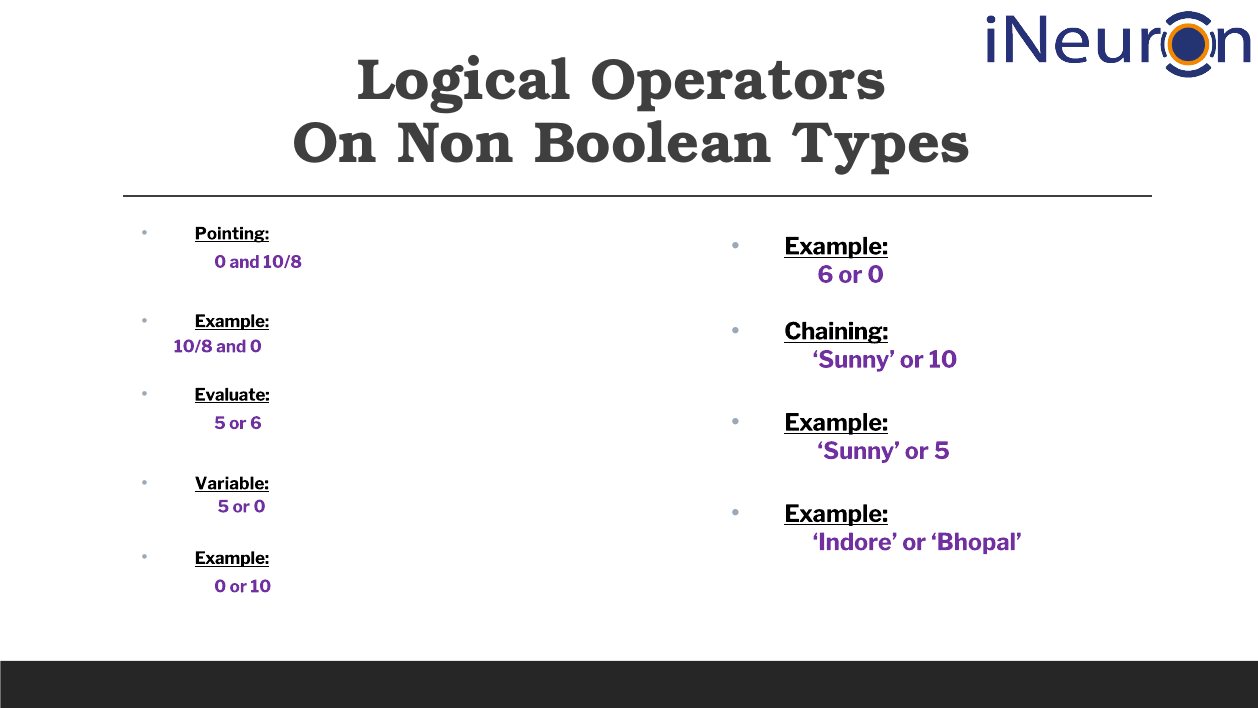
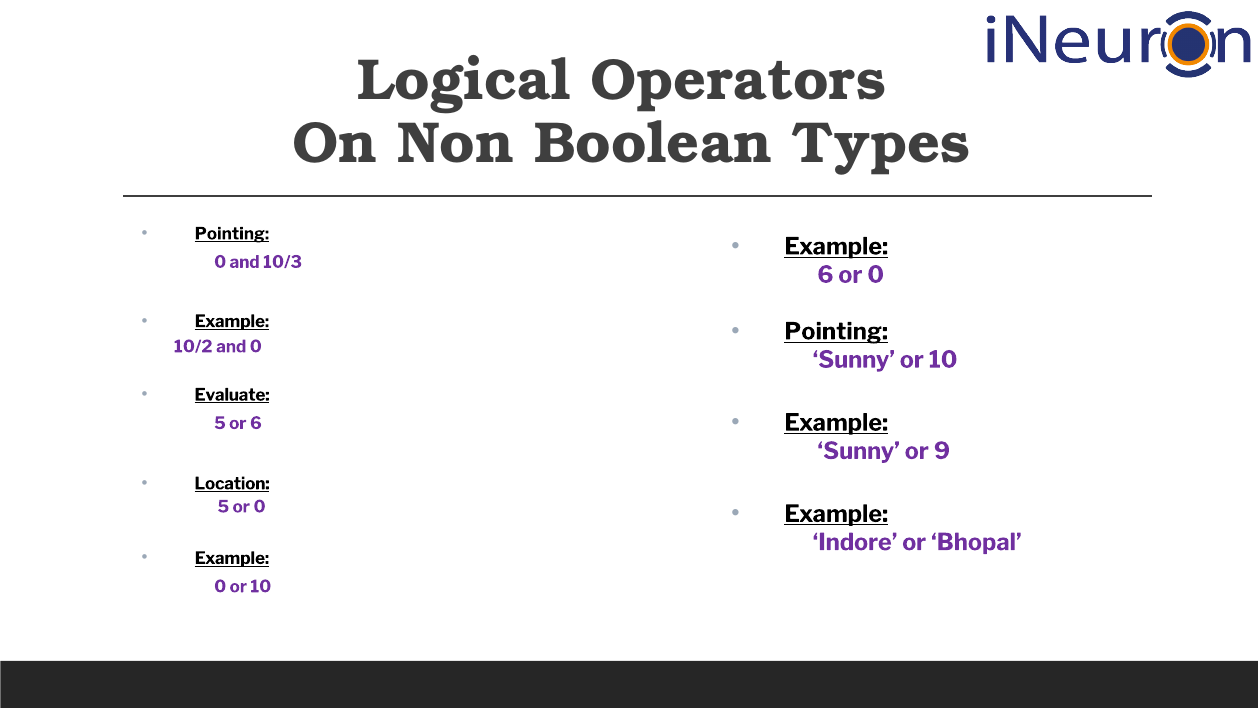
and 10/8: 10/8 -> 10/3
Chaining at (836, 331): Chaining -> Pointing
10/8 at (193, 346): 10/8 -> 10/2
or 5: 5 -> 9
Variable: Variable -> Location
